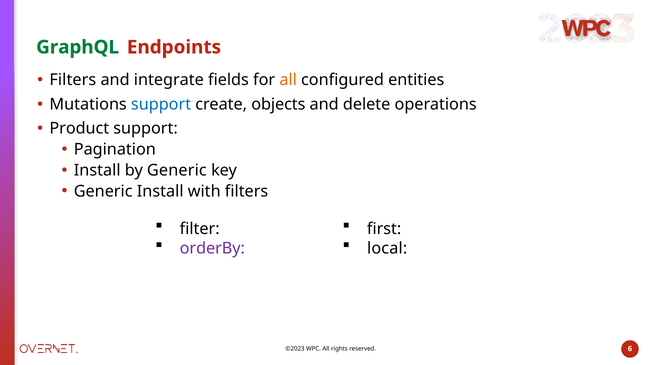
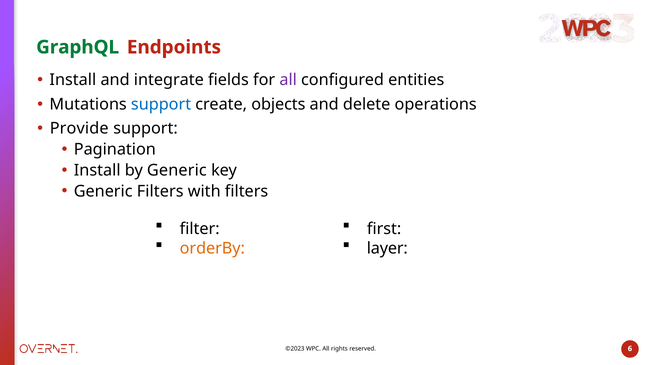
Filters at (73, 80): Filters -> Install
all at (288, 80) colour: orange -> purple
Product: Product -> Provide
Generic Install: Install -> Filters
orderBy colour: purple -> orange
local: local -> layer
